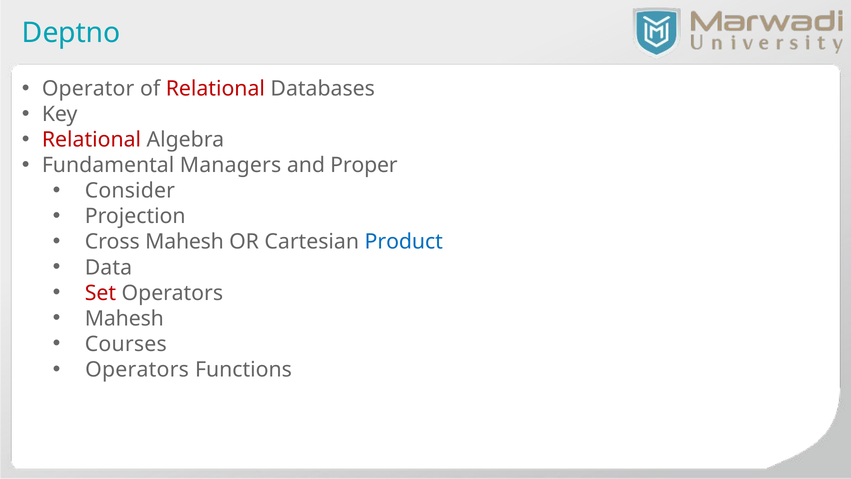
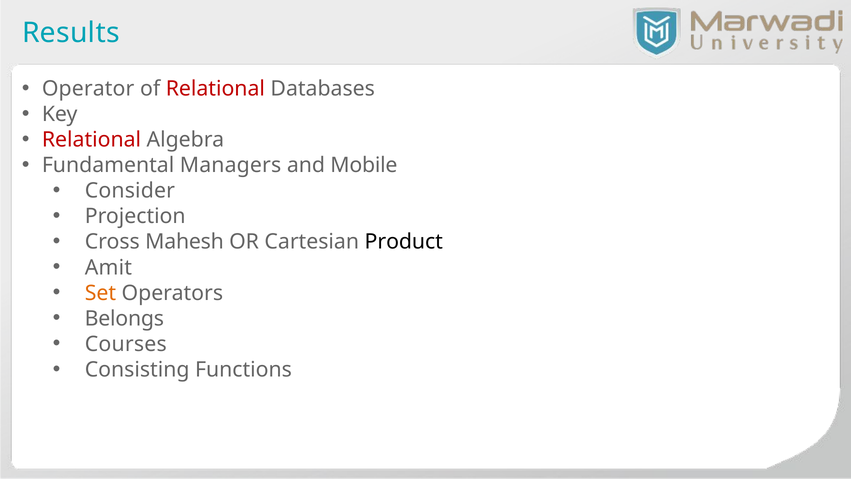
Deptno: Deptno -> Results
Proper: Proper -> Mobile
Product colour: blue -> black
Data: Data -> Amit
Set colour: red -> orange
Mahesh at (124, 318): Mahesh -> Belongs
Operators at (137, 369): Operators -> Consisting
